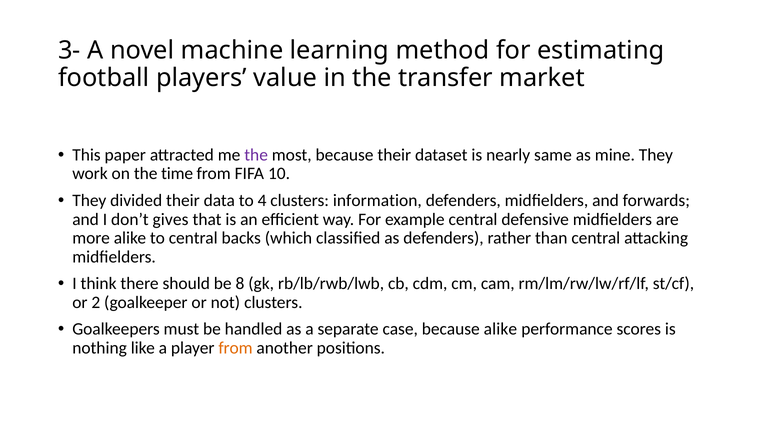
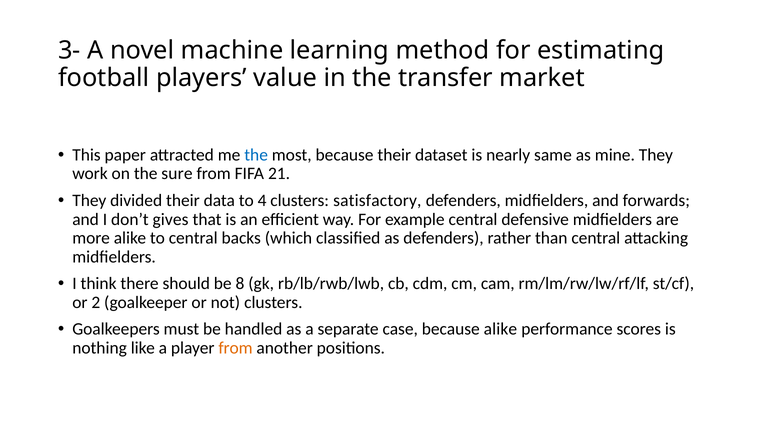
the at (256, 155) colour: purple -> blue
time: time -> sure
10: 10 -> 21
information: information -> satisfactory
